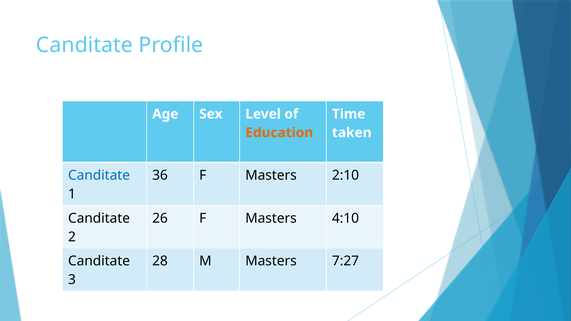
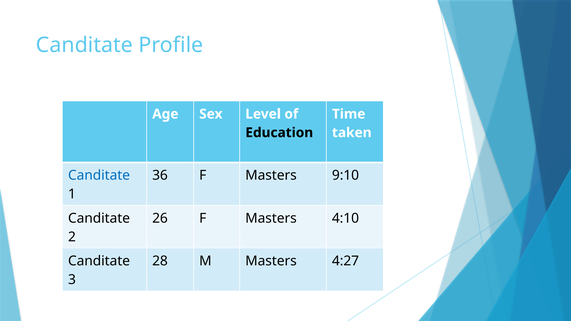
Education colour: orange -> black
2:10: 2:10 -> 9:10
7:27: 7:27 -> 4:27
